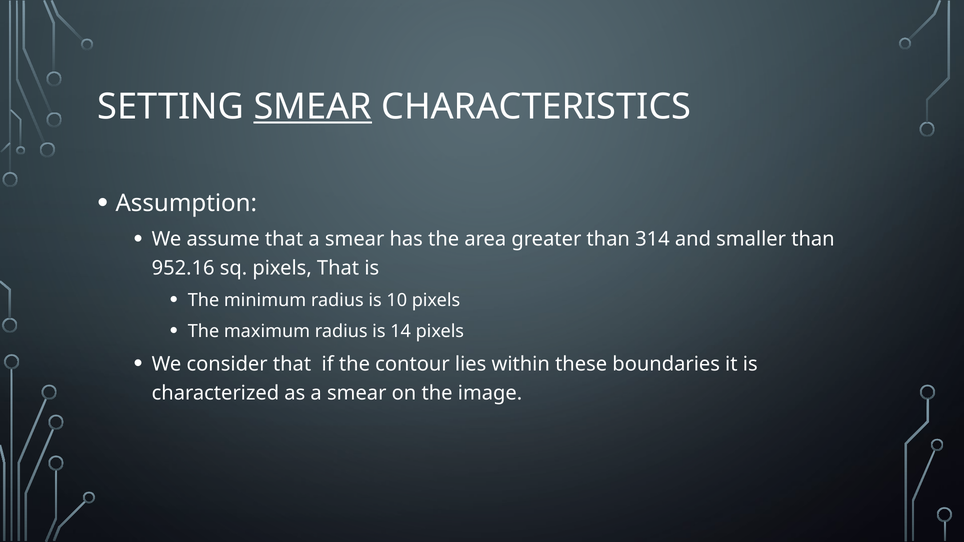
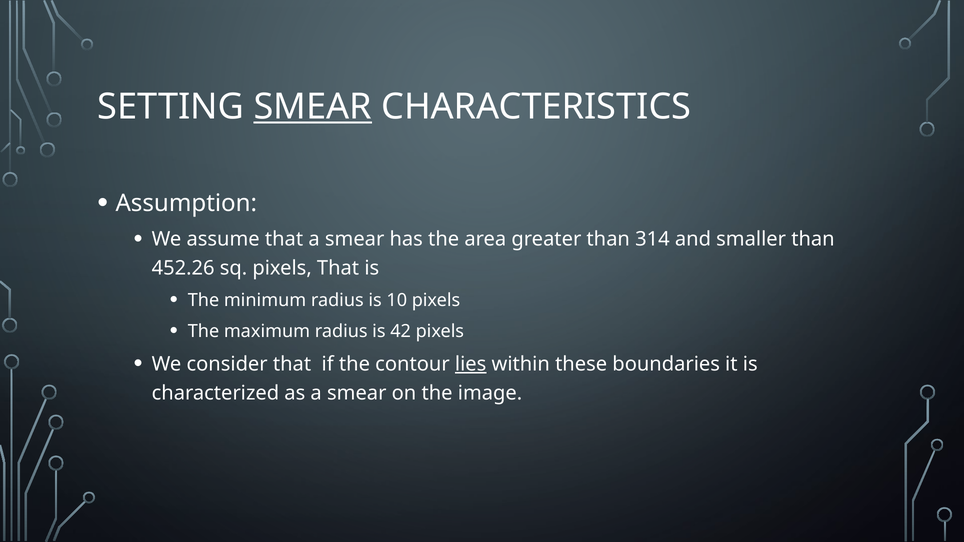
952.16: 952.16 -> 452.26
14: 14 -> 42
lies underline: none -> present
